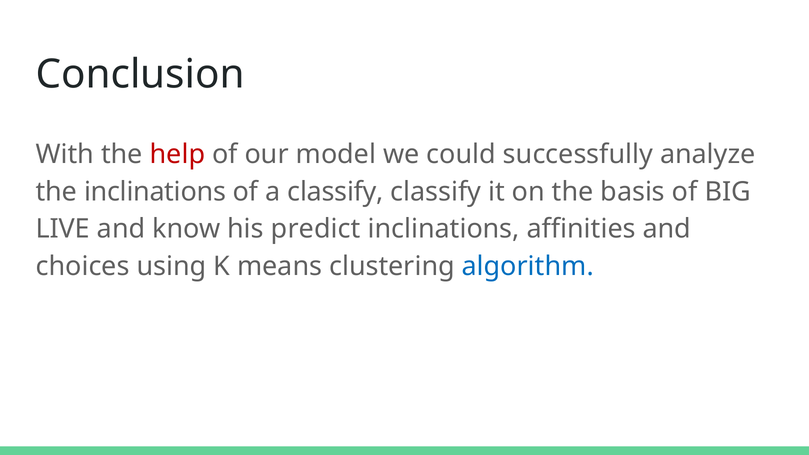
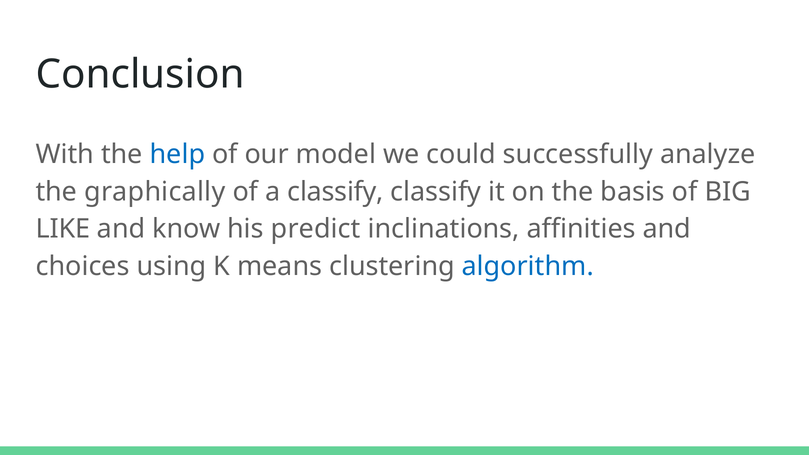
help colour: red -> blue
the inclinations: inclinations -> graphically
LIVE: LIVE -> LIKE
